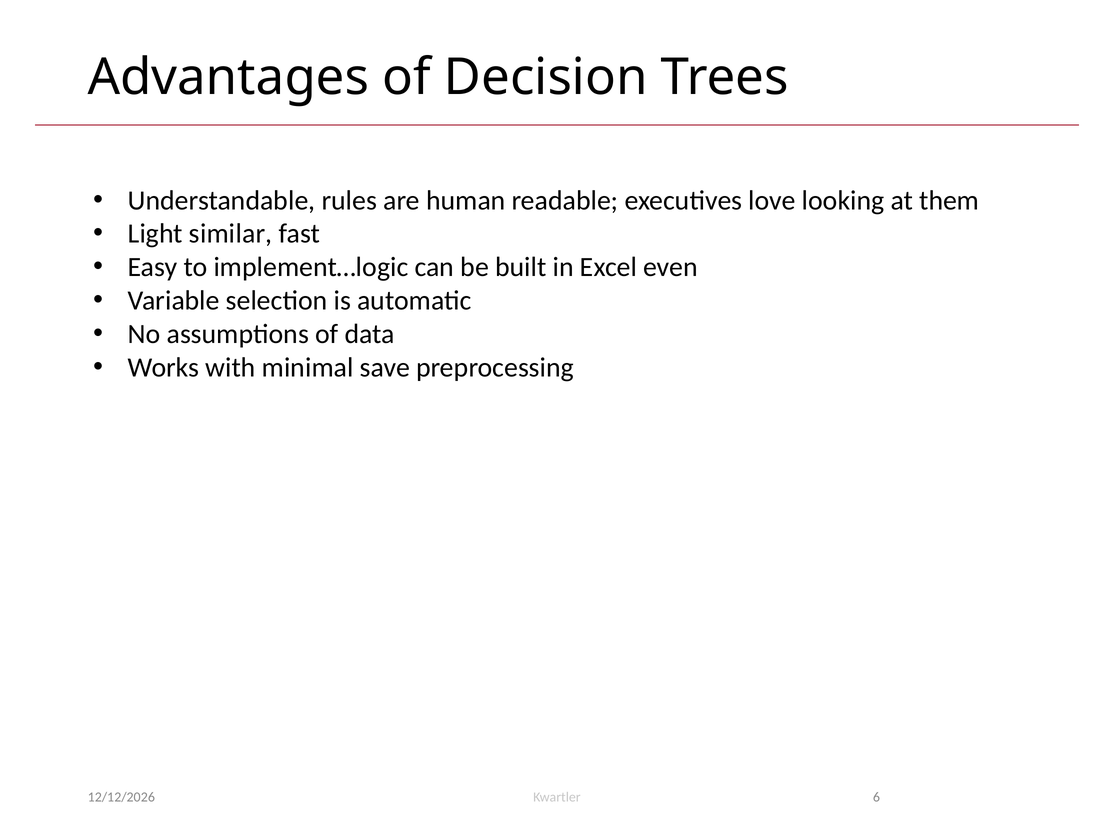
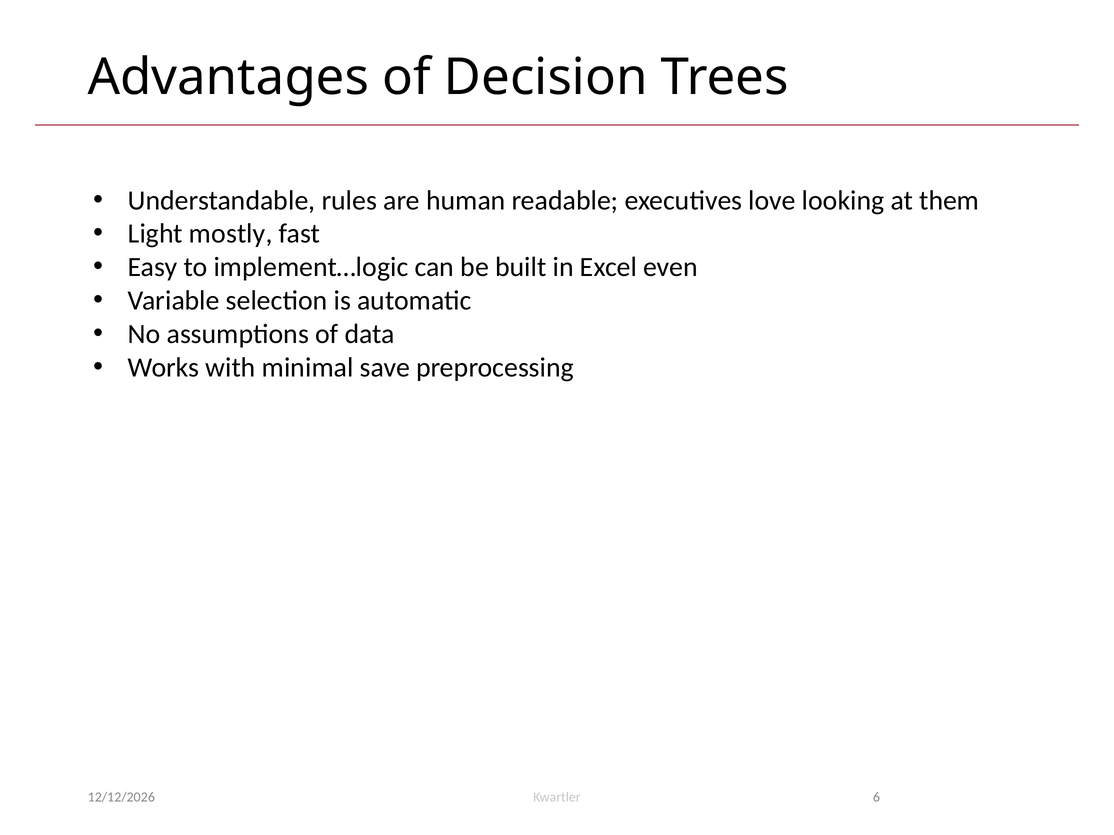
similar: similar -> mostly
